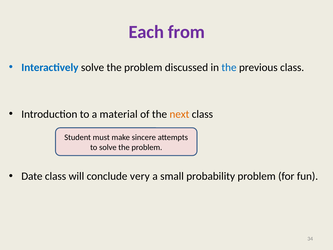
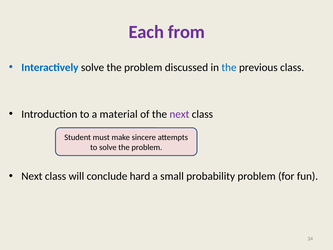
next at (179, 114) colour: orange -> purple
Date at (32, 176): Date -> Next
very: very -> hard
